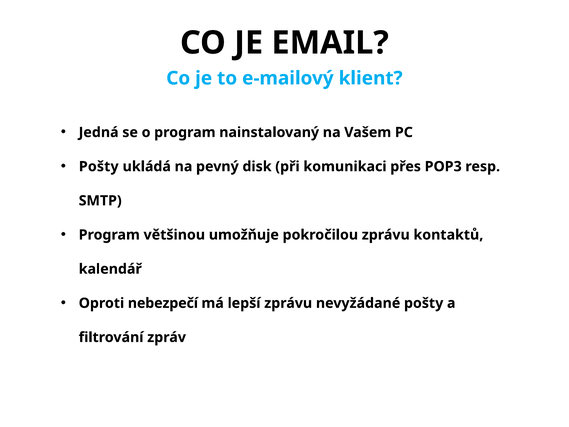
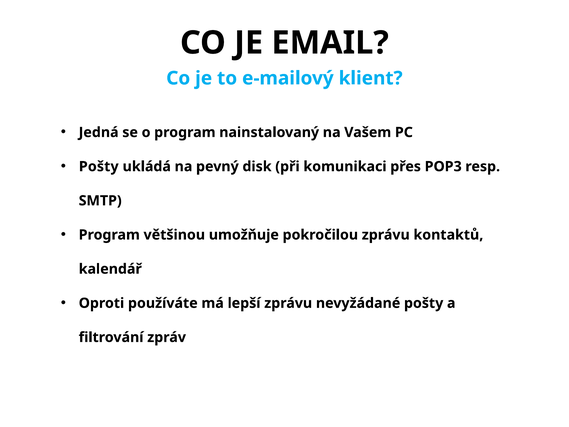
nebezpečí: nebezpečí -> používáte
